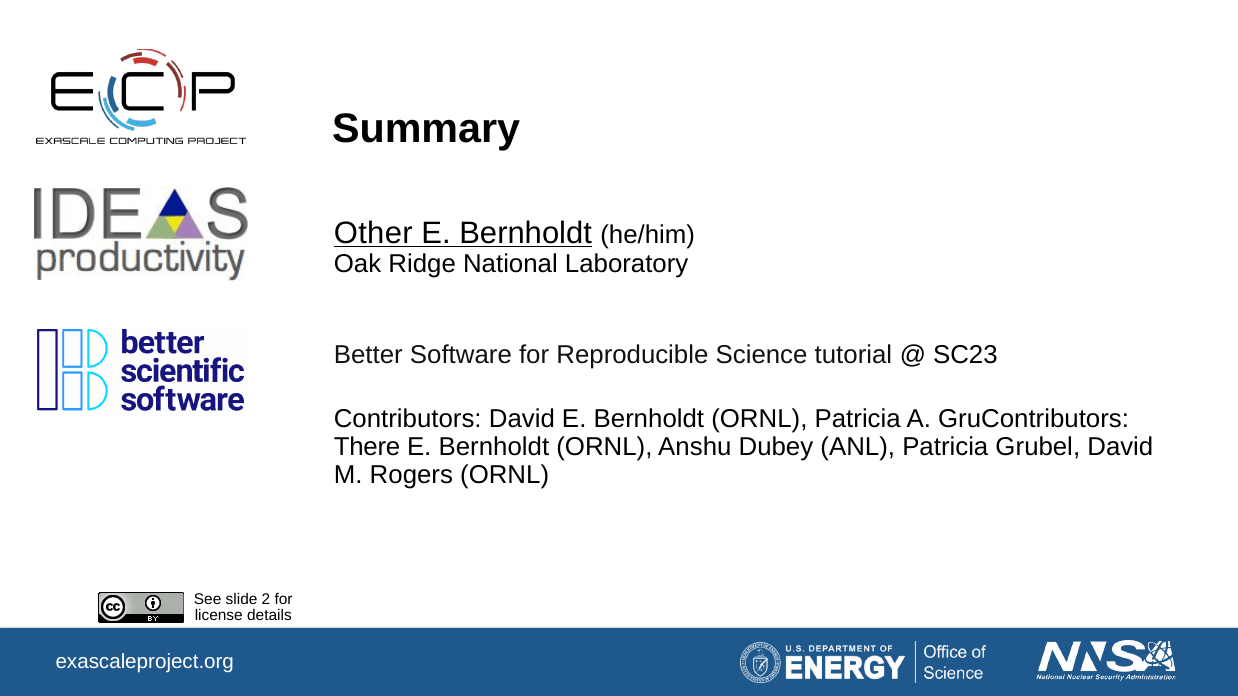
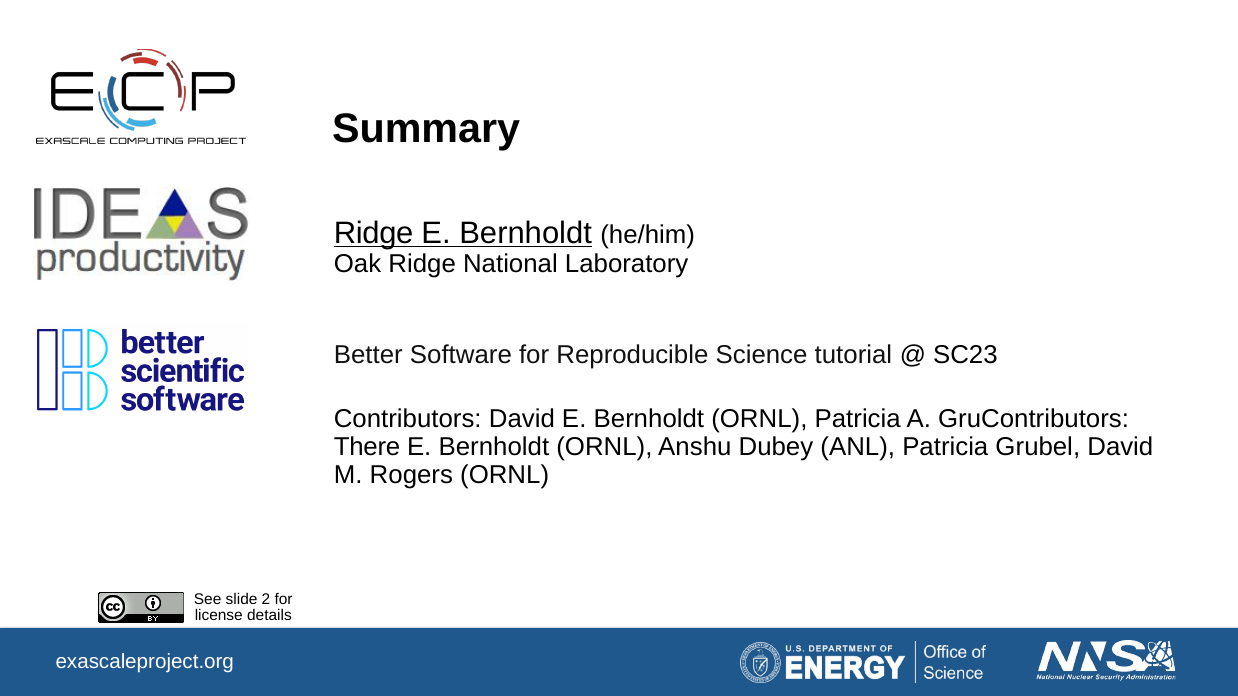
Other at (373, 233): Other -> Ridge
